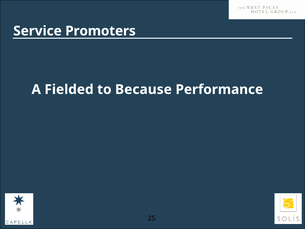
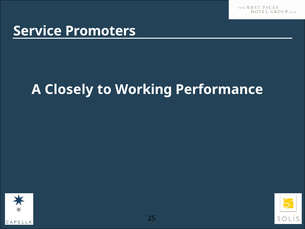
Fielded: Fielded -> Closely
Because: Because -> Working
